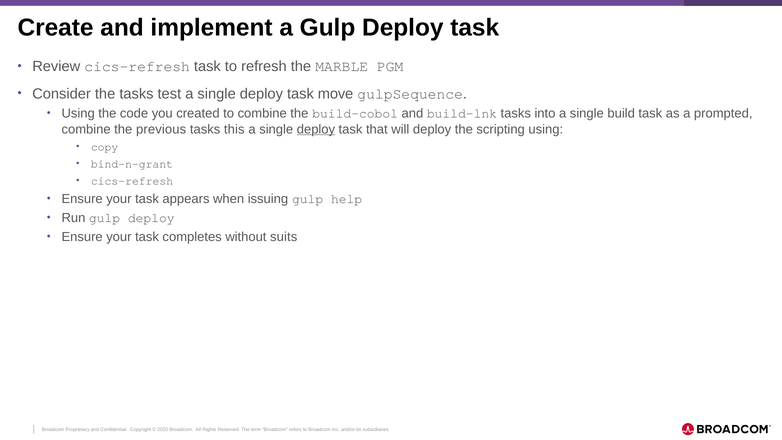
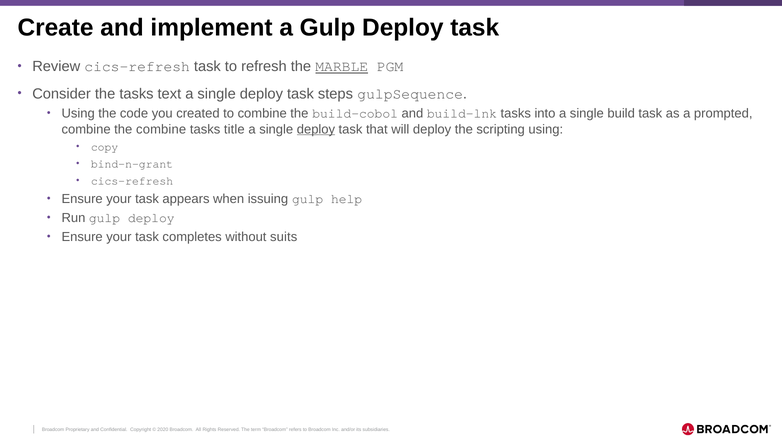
MARBLE underline: none -> present
test: test -> text
move: move -> steps
the previous: previous -> combine
this: this -> title
